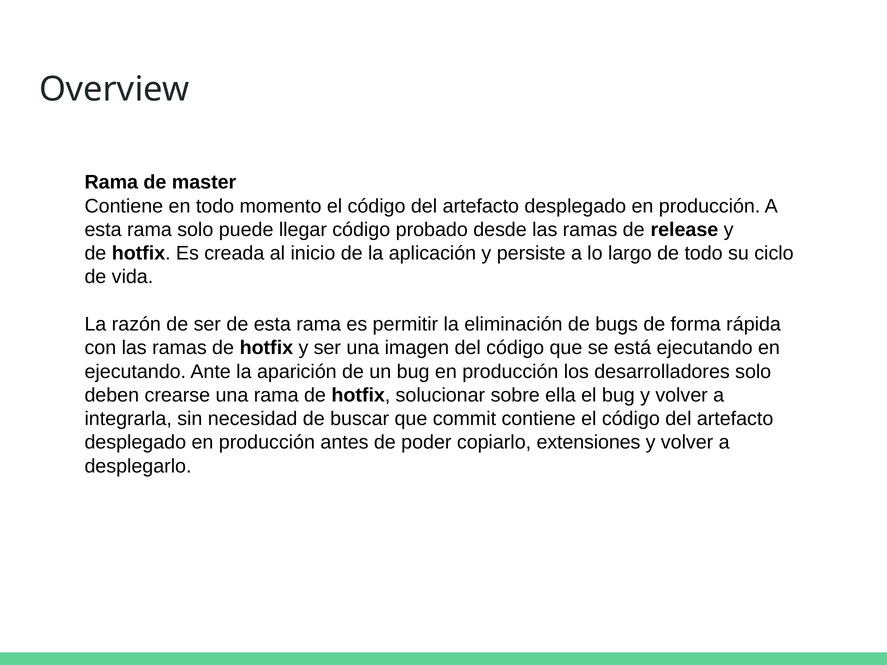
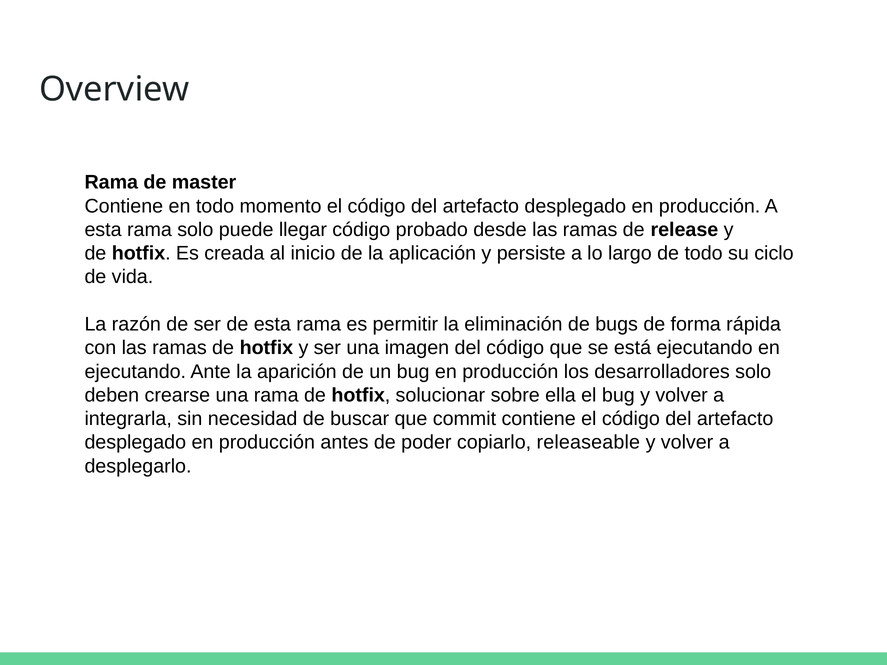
extensiones: extensiones -> releaseable
